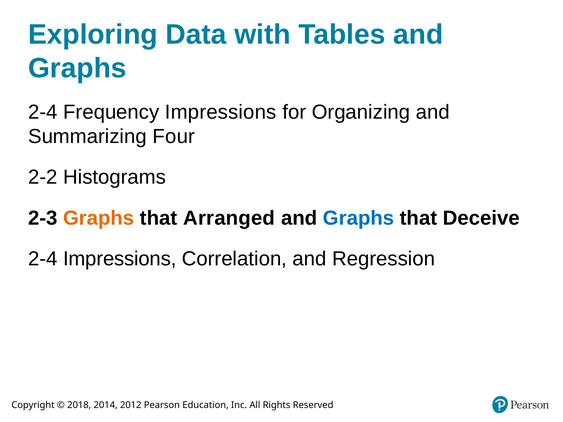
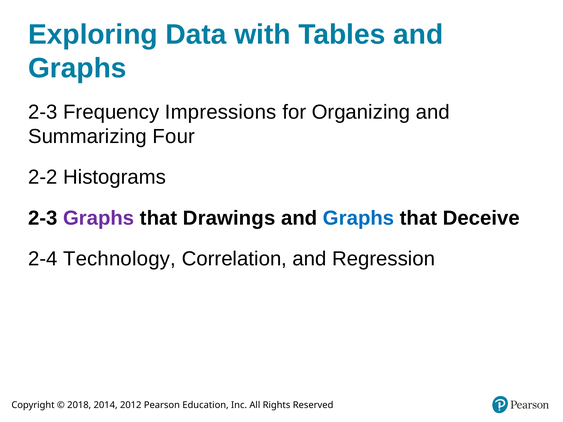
2-4 at (43, 112): 2-4 -> 2-3
Graphs at (99, 218) colour: orange -> purple
Arranged: Arranged -> Drawings
2-4 Impressions: Impressions -> Technology
